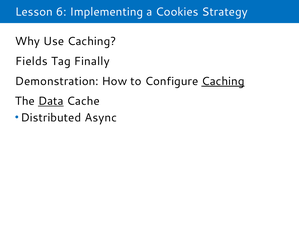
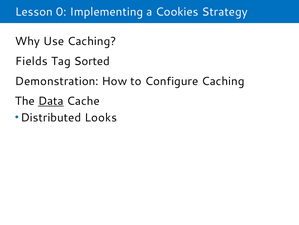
6: 6 -> 0
Finally: Finally -> Sorted
Caching at (223, 81) underline: present -> none
Async: Async -> Looks
